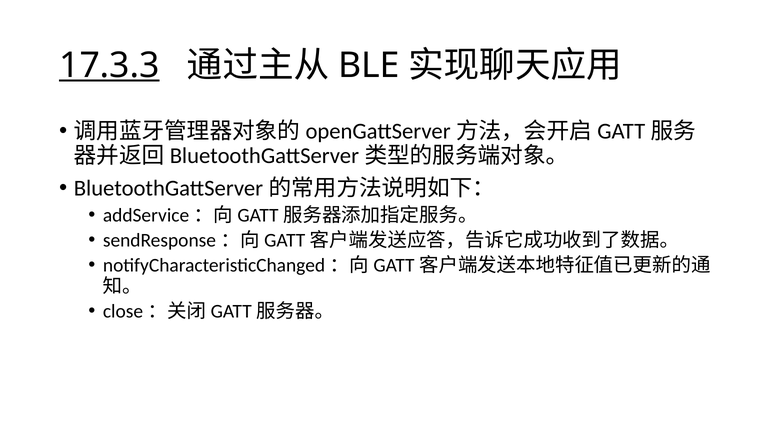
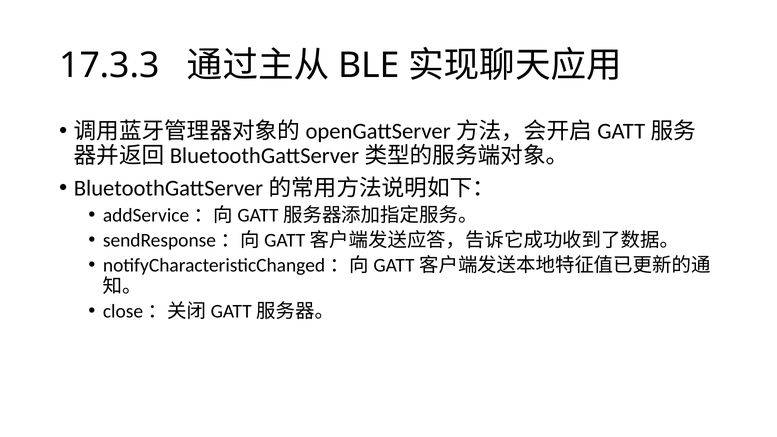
17.3.3 underline: present -> none
